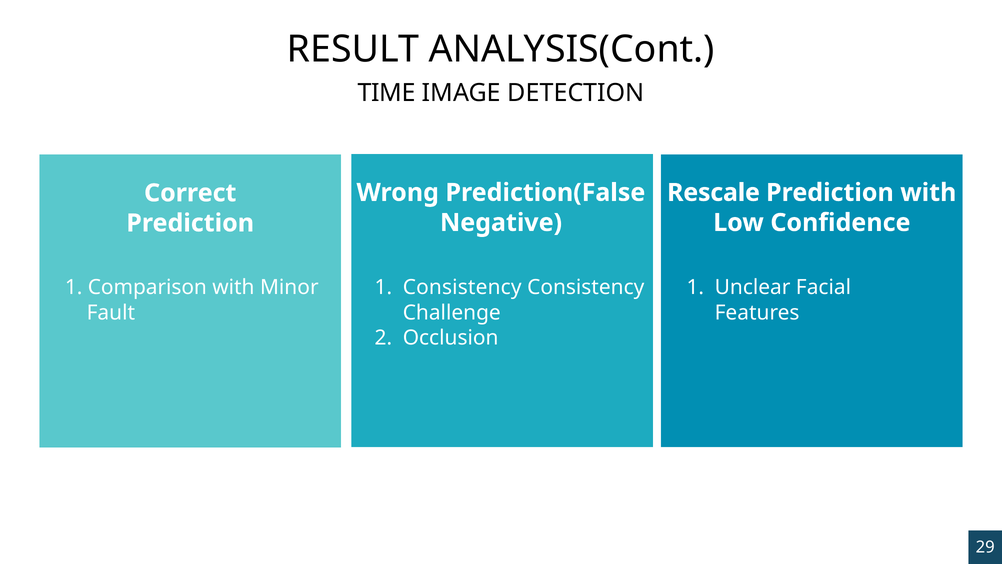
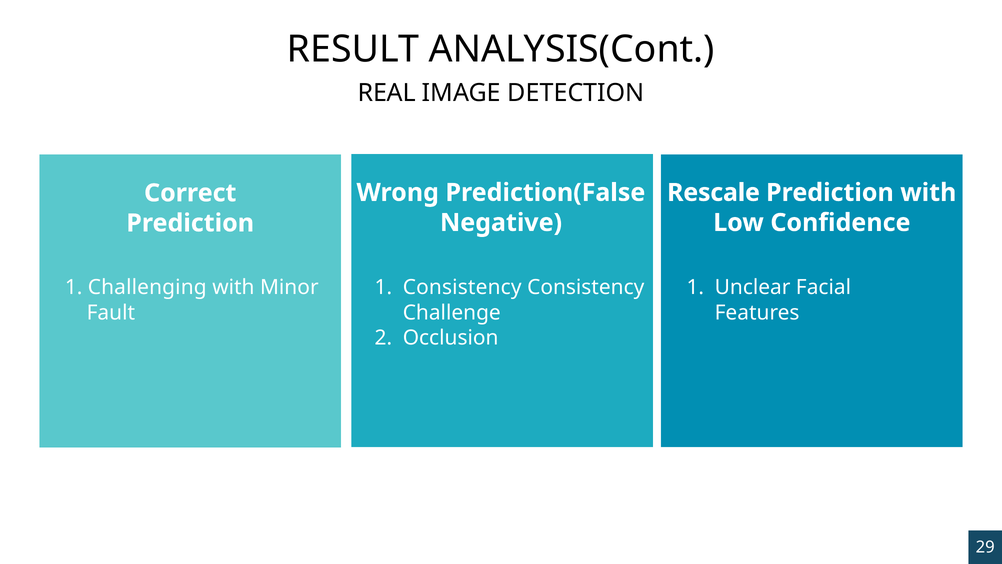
TIME: TIME -> REAL
Comparison: Comparison -> Challenging
